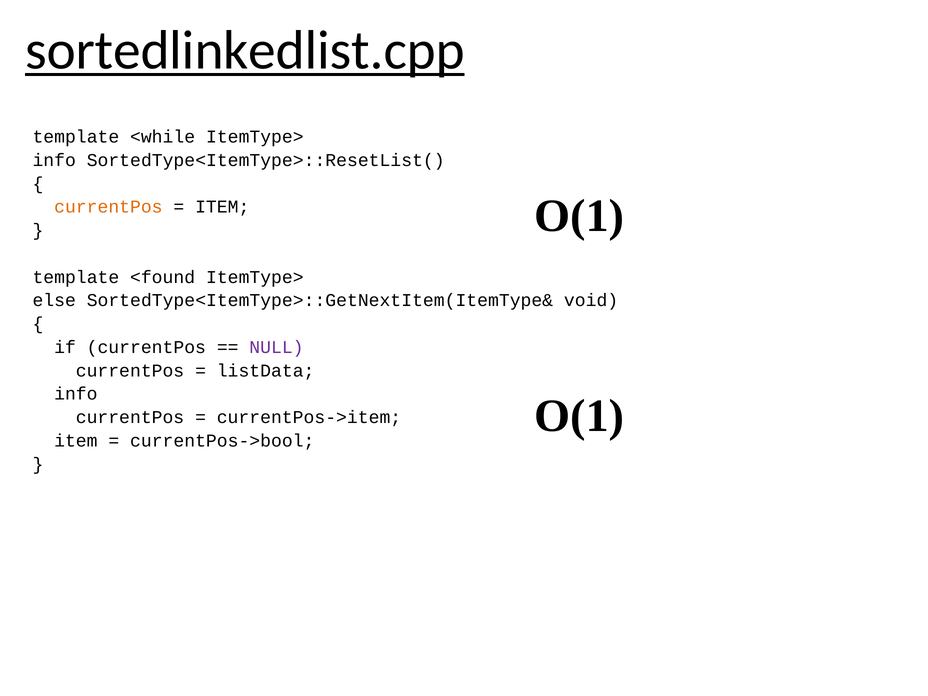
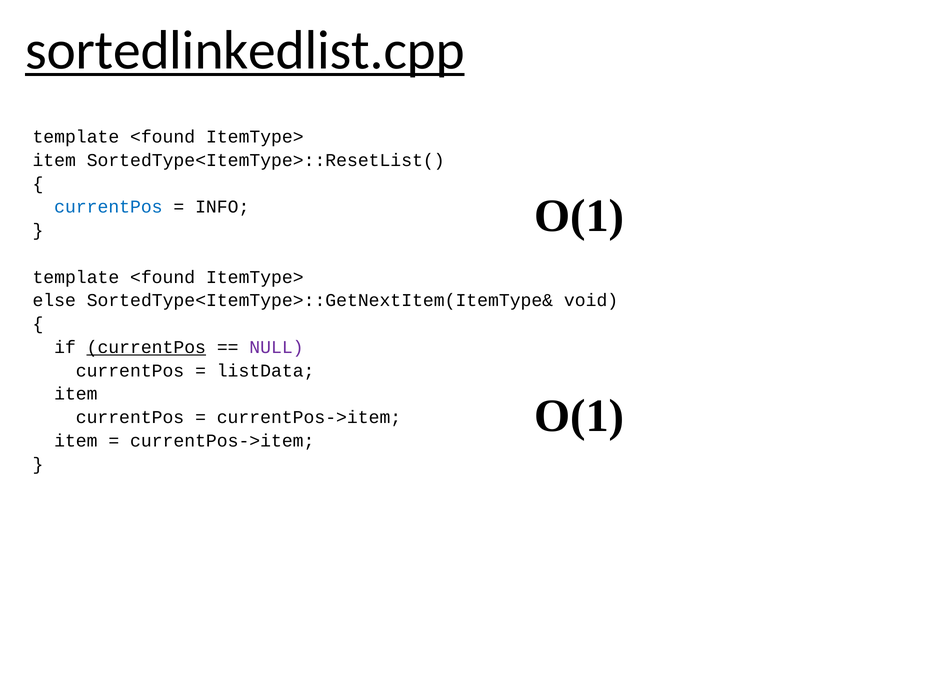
<while at (163, 137): <while -> <found
info at (54, 160): info -> item
currentPos at (108, 207) colour: orange -> blue
ITEM at (222, 207): ITEM -> INFO
currentPos at (146, 347) underline: none -> present
info at (76, 394): info -> item
currentPos->bool at (222, 441): currentPos->bool -> currentPos->item
